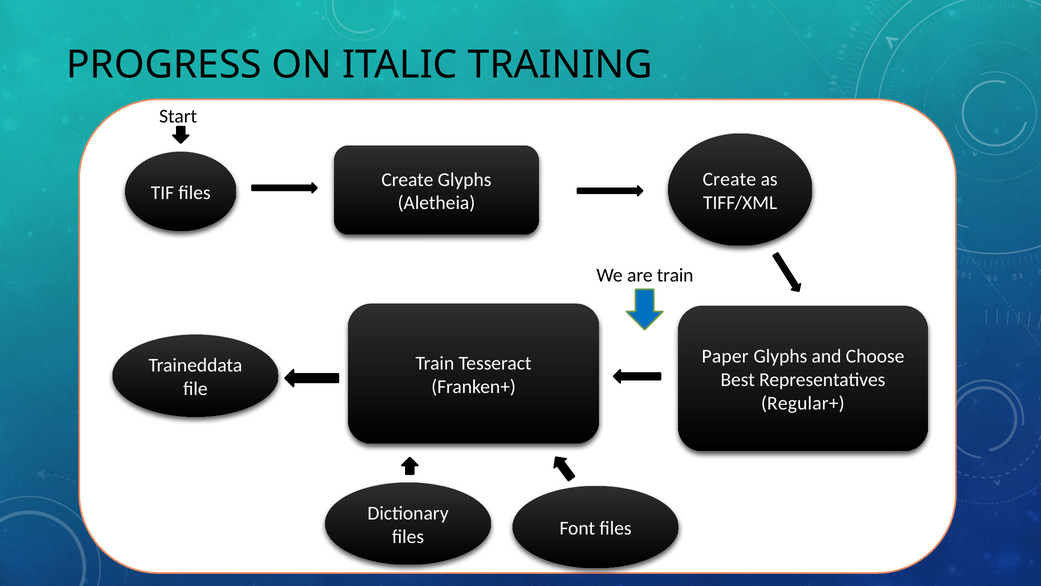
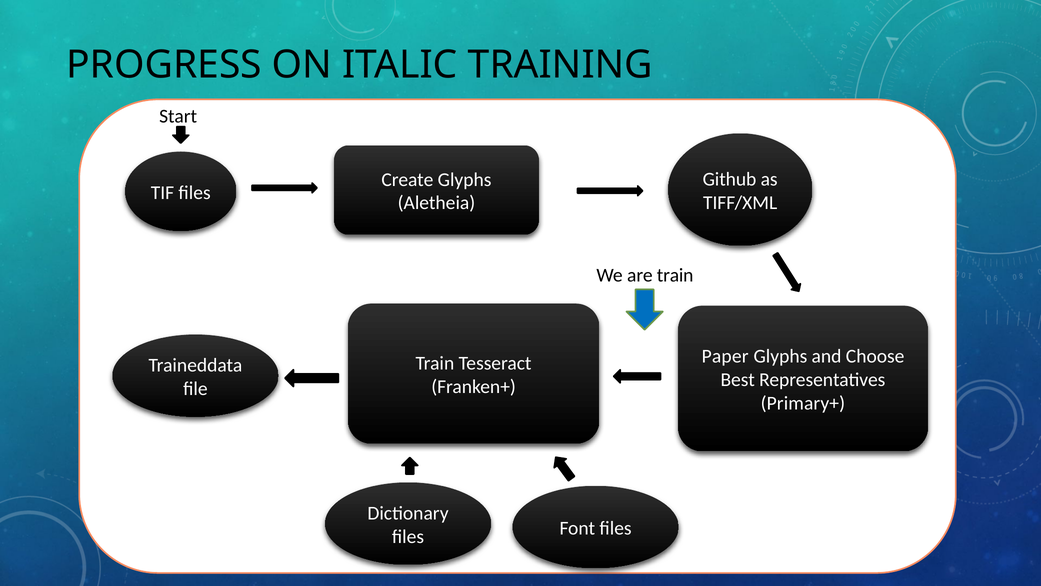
Create at (729, 179): Create -> Github
Regular+: Regular+ -> Primary+
